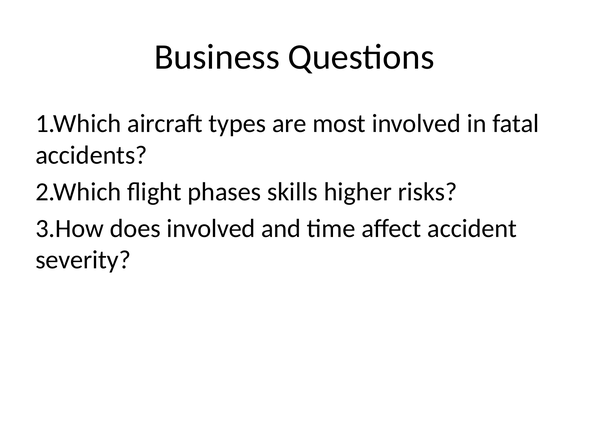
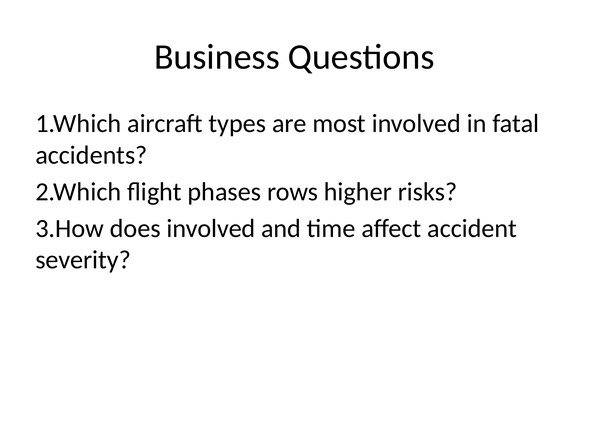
skills: skills -> rows
